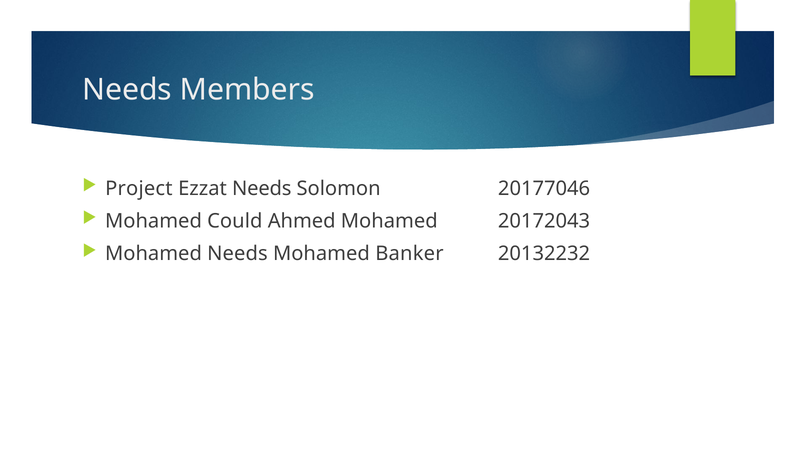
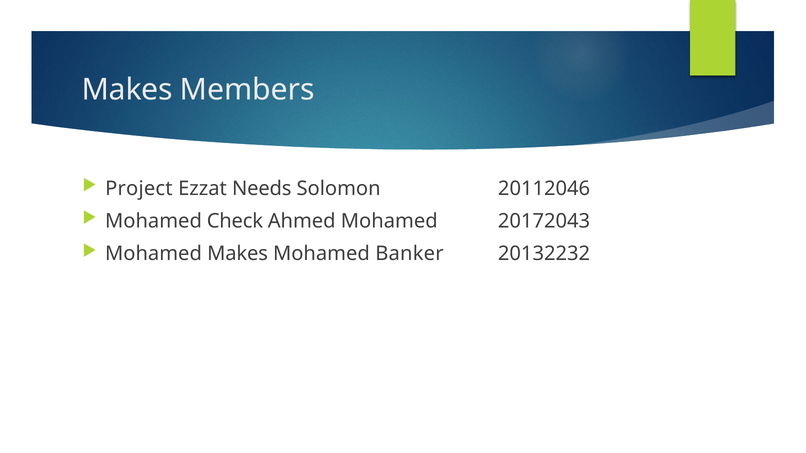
Needs at (127, 90): Needs -> Makes
20177046: 20177046 -> 20112046
Could: Could -> Check
Mohamed Needs: Needs -> Makes
